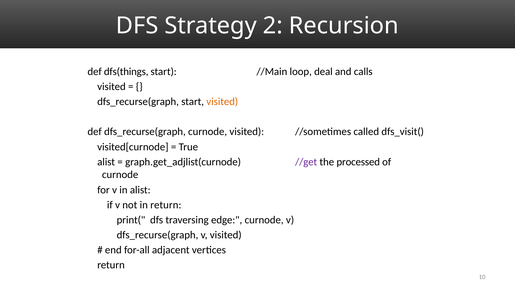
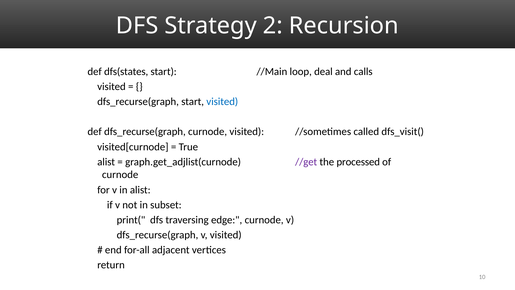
dfs(things: dfs(things -> dfs(states
visited at (222, 102) colour: orange -> blue
in return: return -> subset
